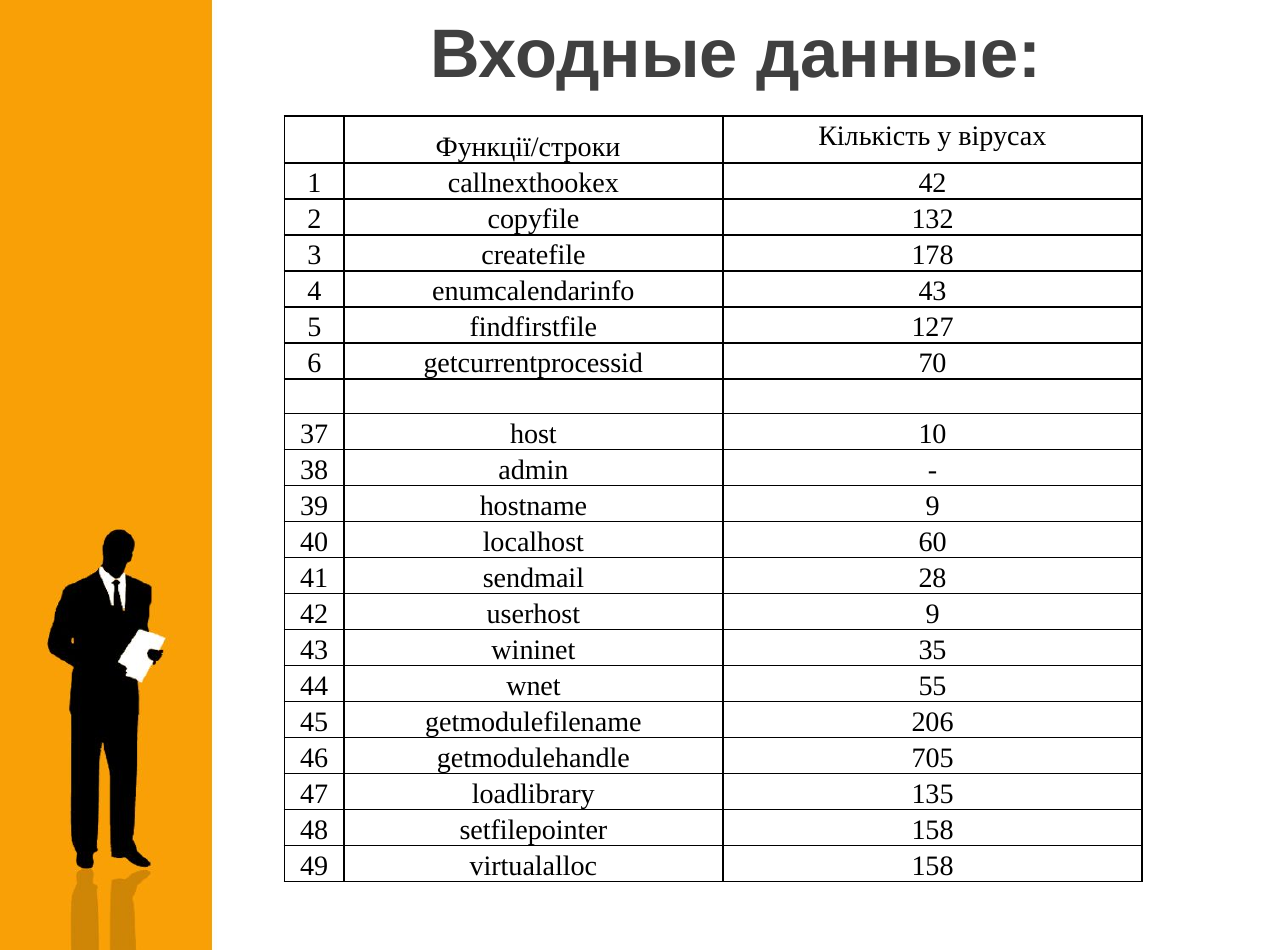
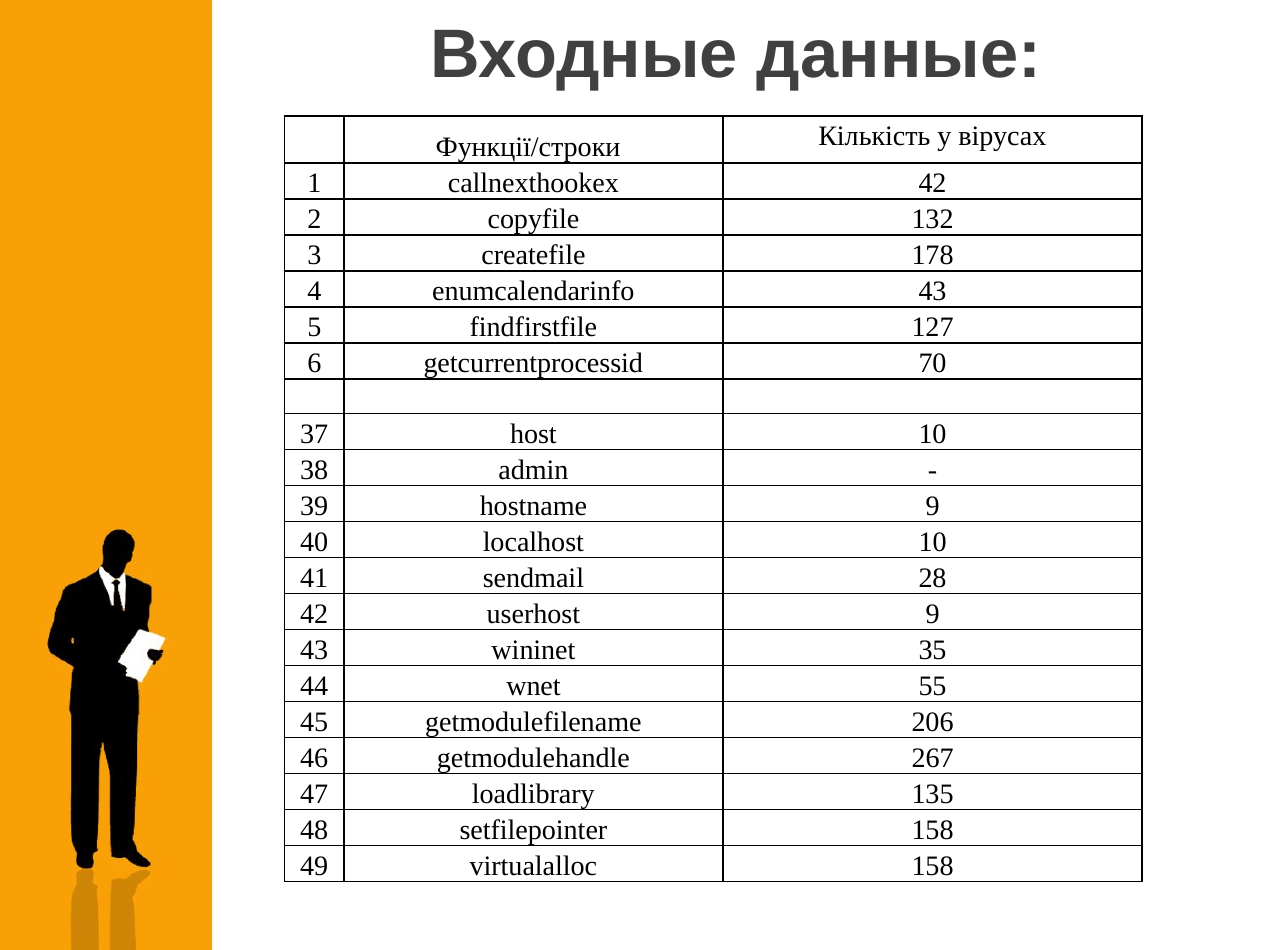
localhost 60: 60 -> 10
705: 705 -> 267
